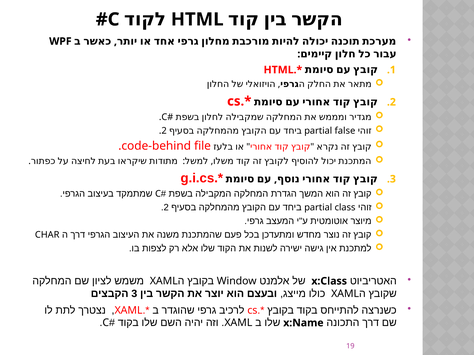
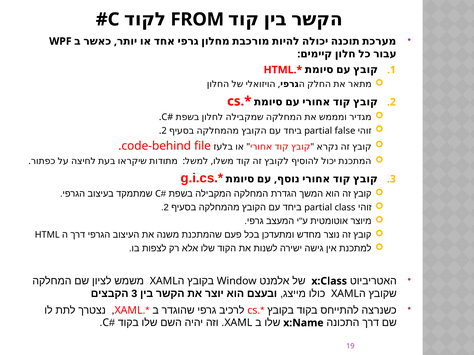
HTML at (197, 19): HTML -> FROM
CHAR at (47, 235): CHAR -> HTML
